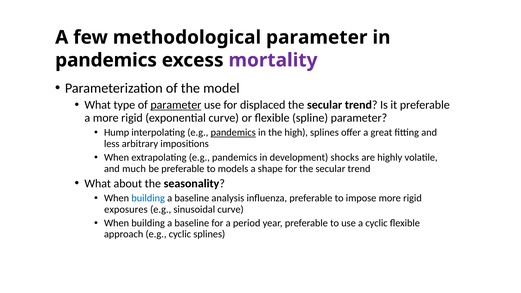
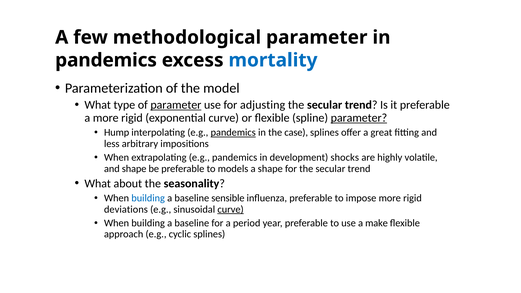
mortality colour: purple -> blue
displaced: displaced -> adjusting
parameter at (359, 118) underline: none -> present
high: high -> case
and much: much -> shape
analysis: analysis -> sensible
exposures: exposures -> deviations
curve at (231, 209) underline: none -> present
a cyclic: cyclic -> make
